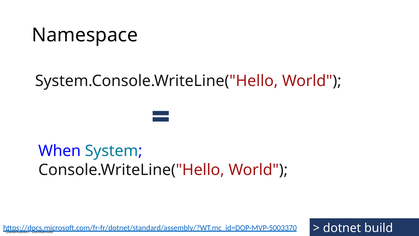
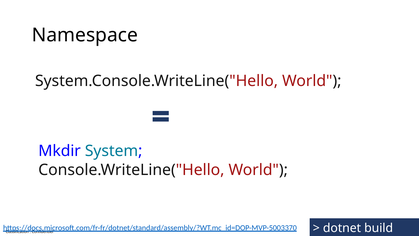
When: When -> Mkdir
